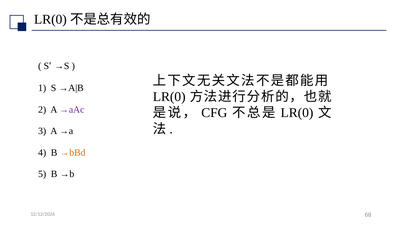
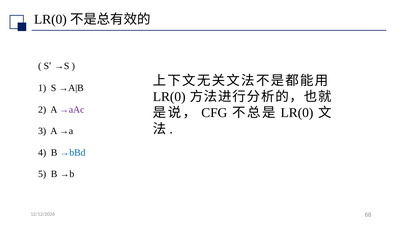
→bBd colour: orange -> blue
